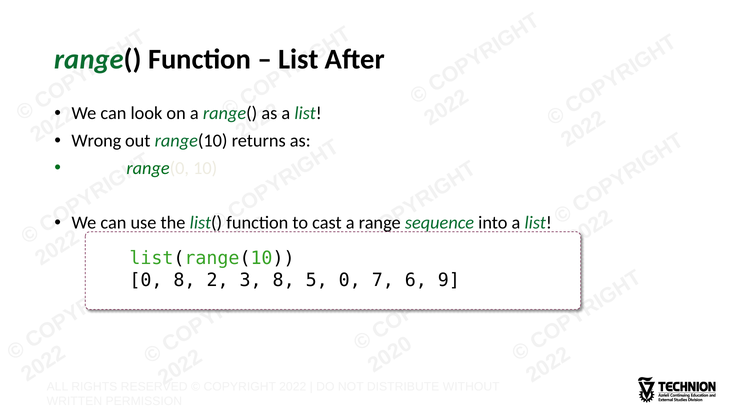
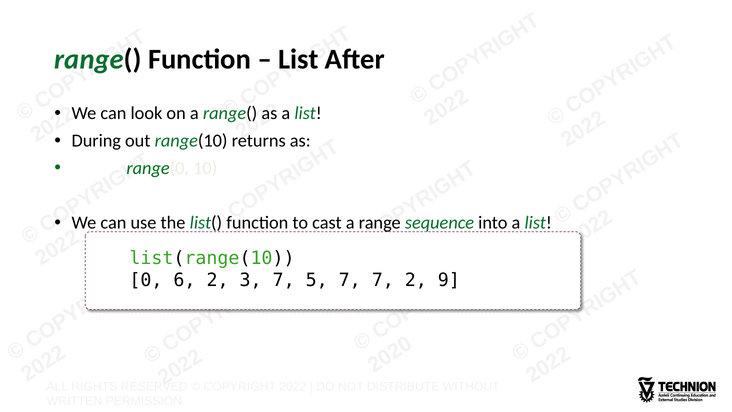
Wrong: Wrong -> During
8 at (184, 280): 8 -> 6
8 at (284, 280): 8 -> 7
5 0: 0 -> 7
7 6: 6 -> 2
